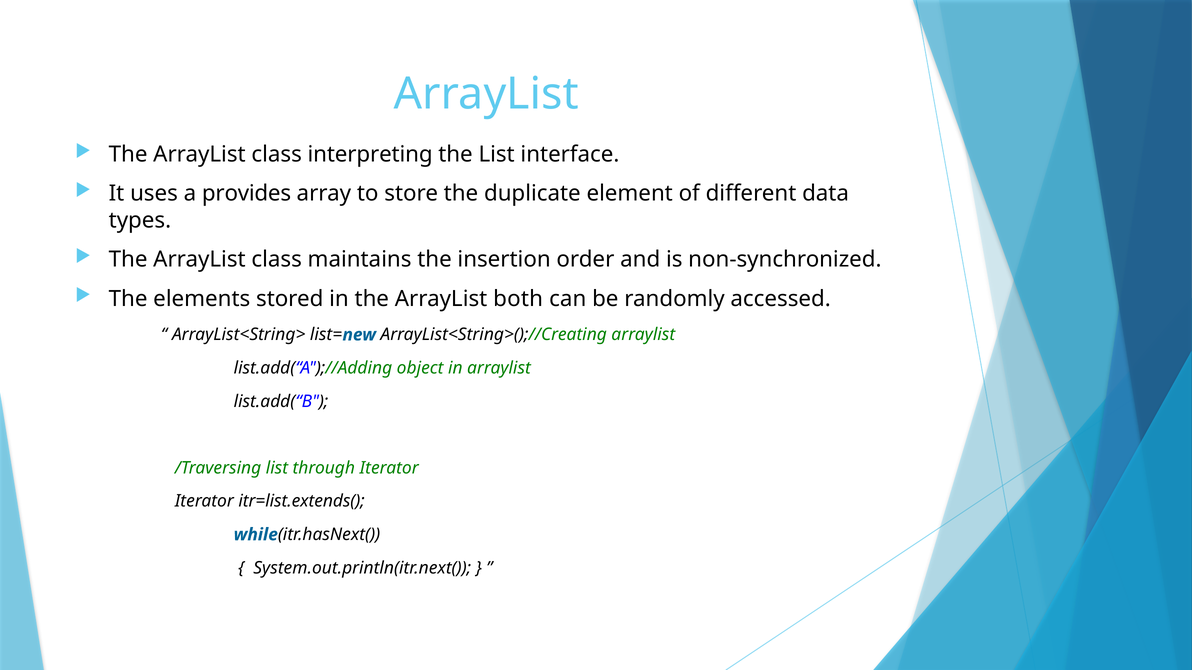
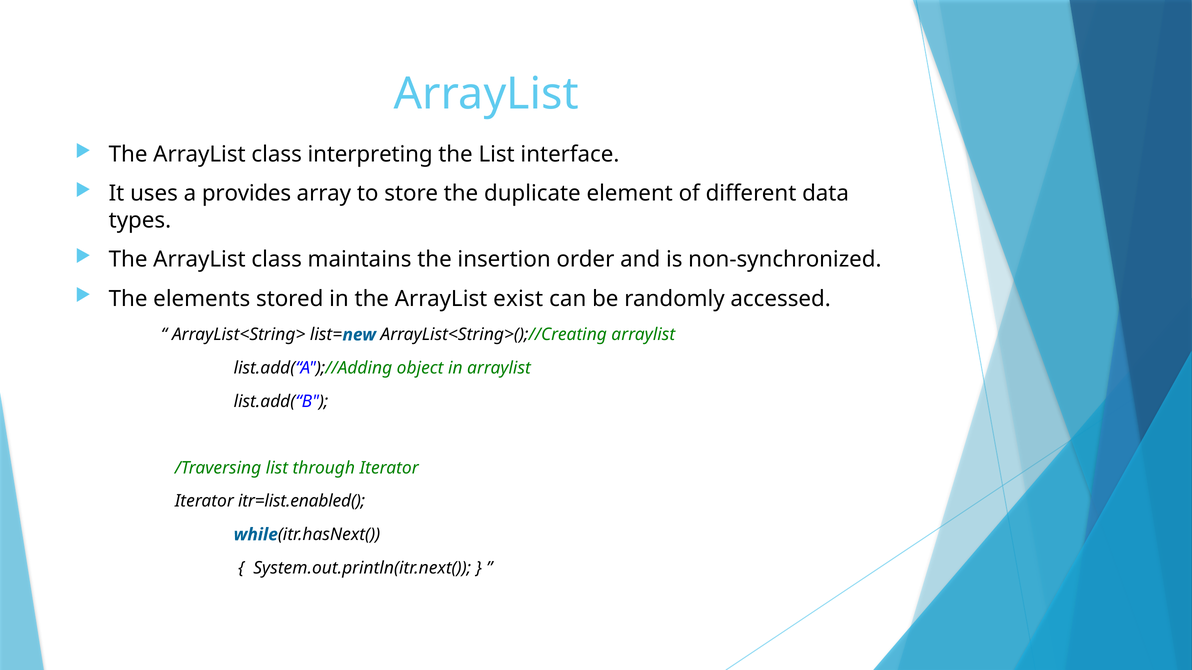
both: both -> exist
itr=list.extends(: itr=list.extends( -> itr=list.enabled(
